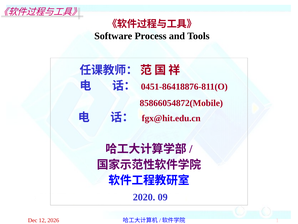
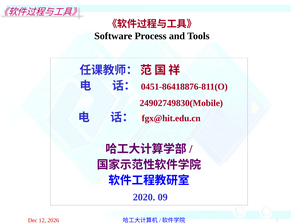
85866054872(Mobile: 85866054872(Mobile -> 24902749830(Mobile
